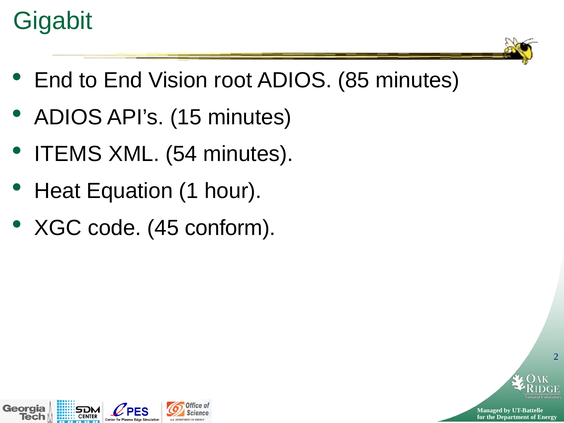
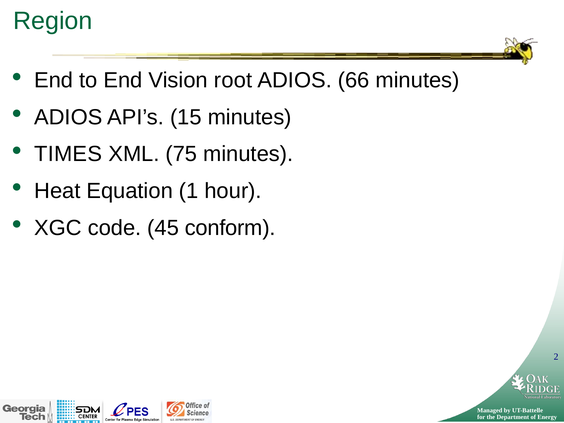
Gigabit: Gigabit -> Region
85: 85 -> 66
ITEMS: ITEMS -> TIMES
54: 54 -> 75
